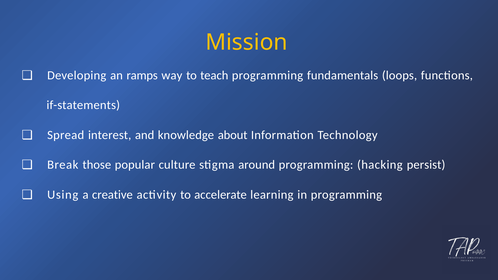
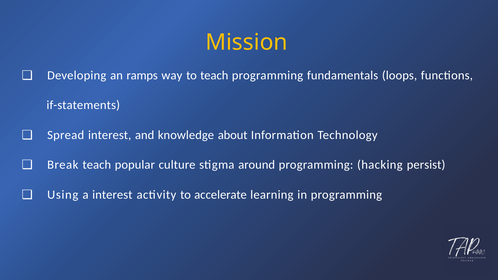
Break those: those -> teach
a creative: creative -> interest
